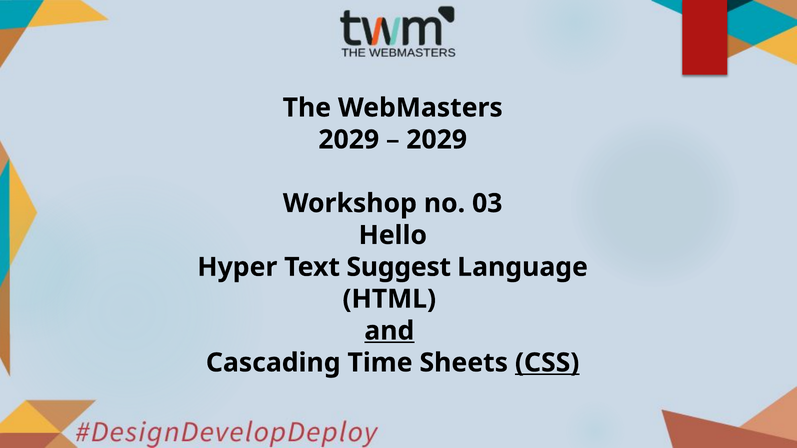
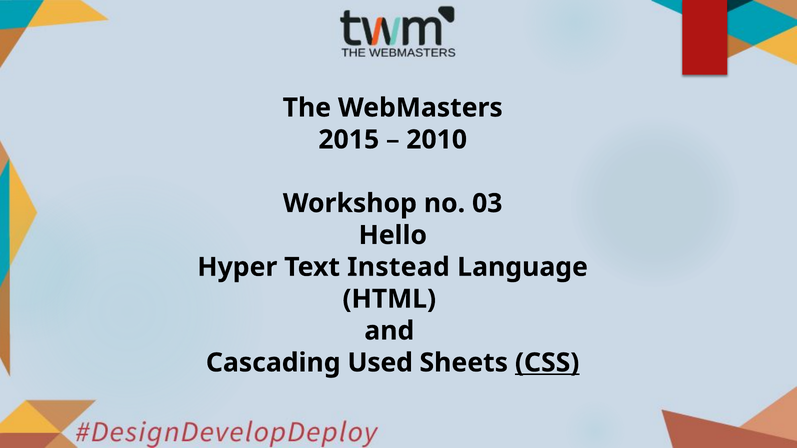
2029 at (349, 140): 2029 -> 2015
2029 at (437, 140): 2029 -> 2010
Suggest: Suggest -> Instead
and underline: present -> none
Time: Time -> Used
